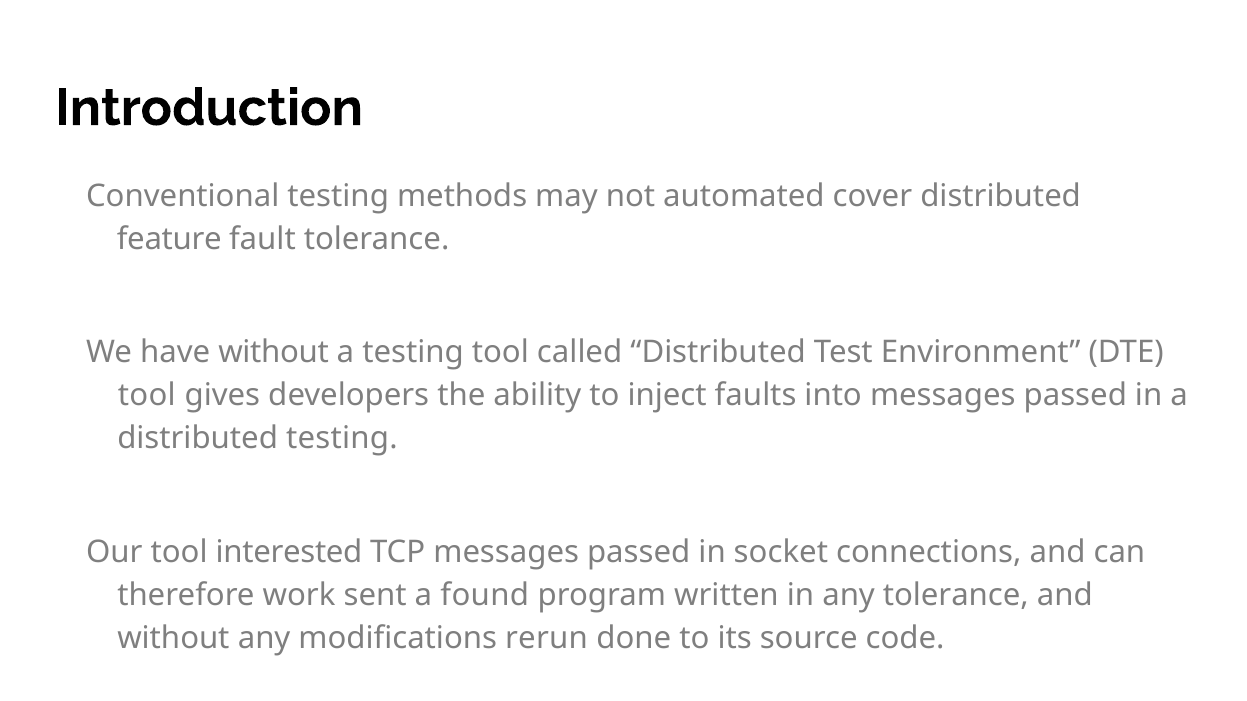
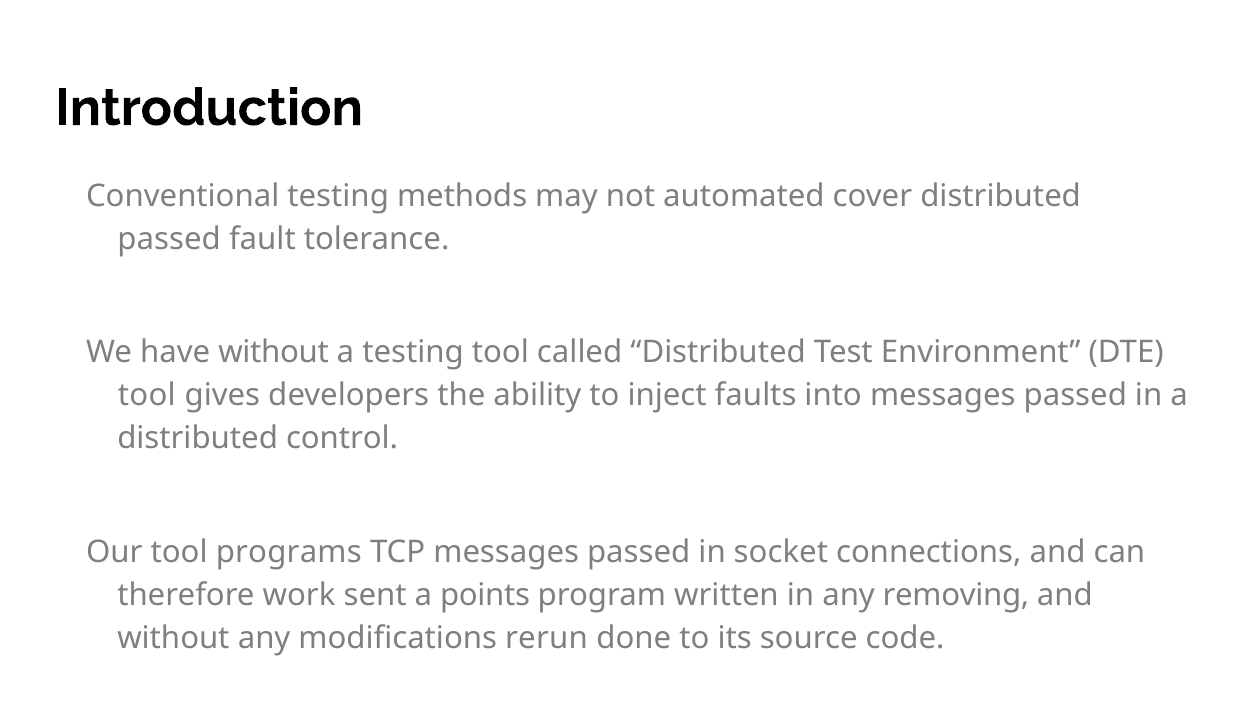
feature at (169, 239): feature -> passed
distributed testing: testing -> control
interested: interested -> programs
found: found -> points
any tolerance: tolerance -> removing
